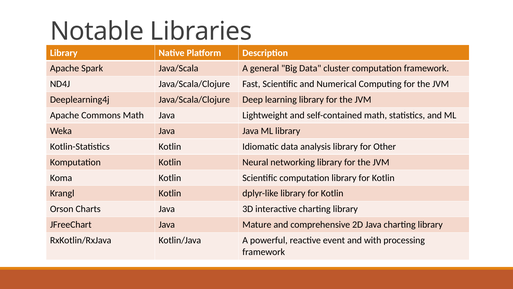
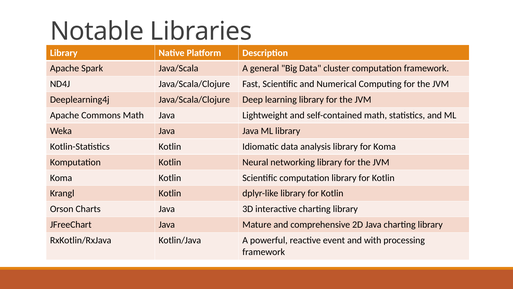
for Other: Other -> Koma
